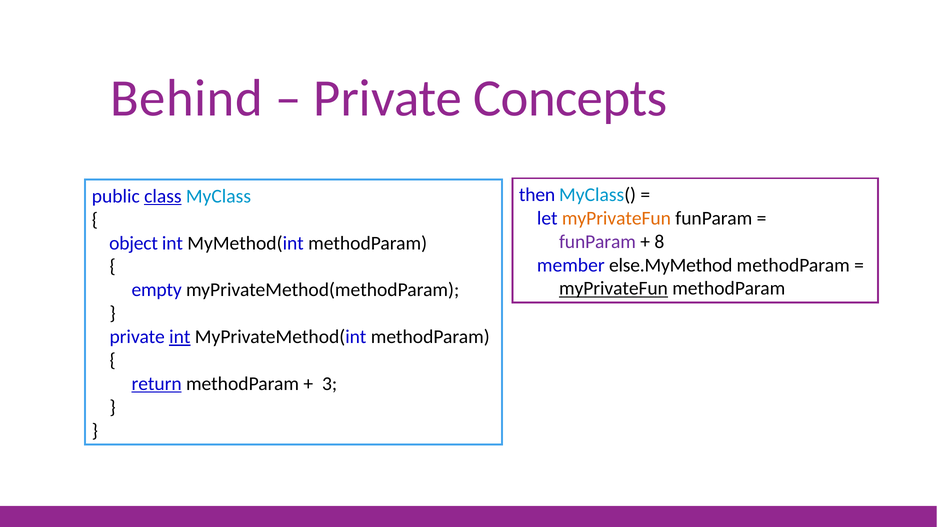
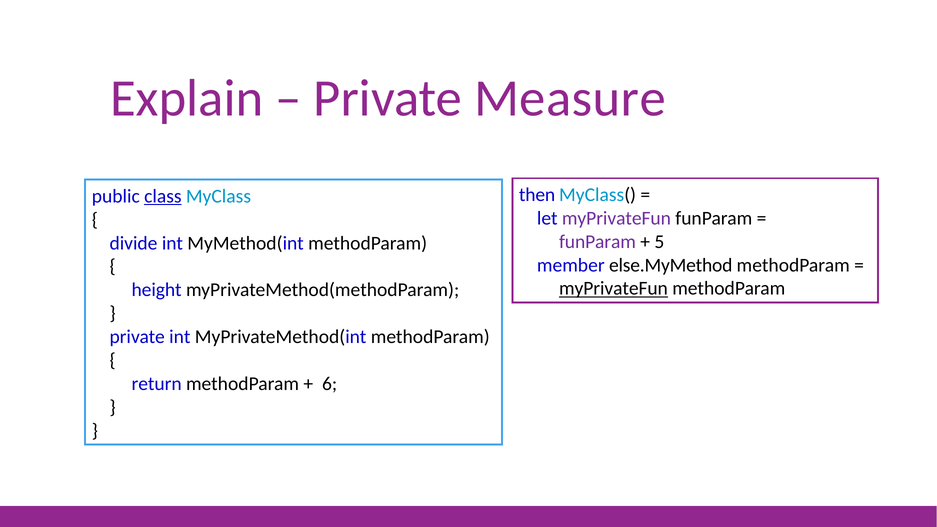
Behind: Behind -> Explain
Concepts: Concepts -> Measure
myPrivateFun at (616, 218) colour: orange -> purple
8: 8 -> 5
object: object -> divide
empty: empty -> height
int at (180, 337) underline: present -> none
return underline: present -> none
3: 3 -> 6
